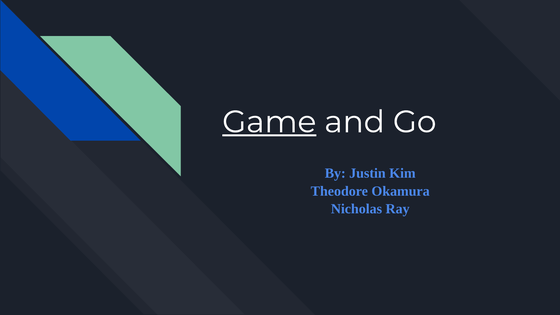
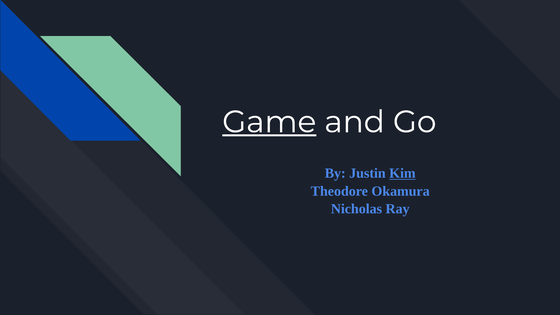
Kim underline: none -> present
